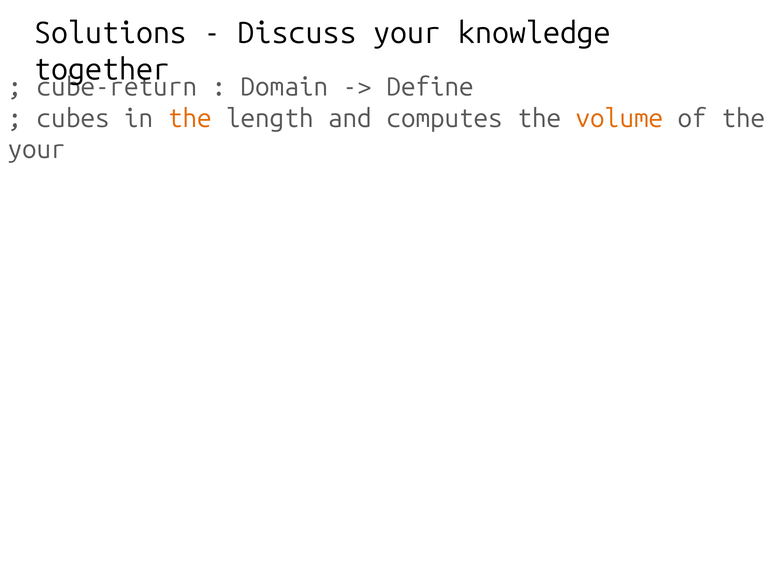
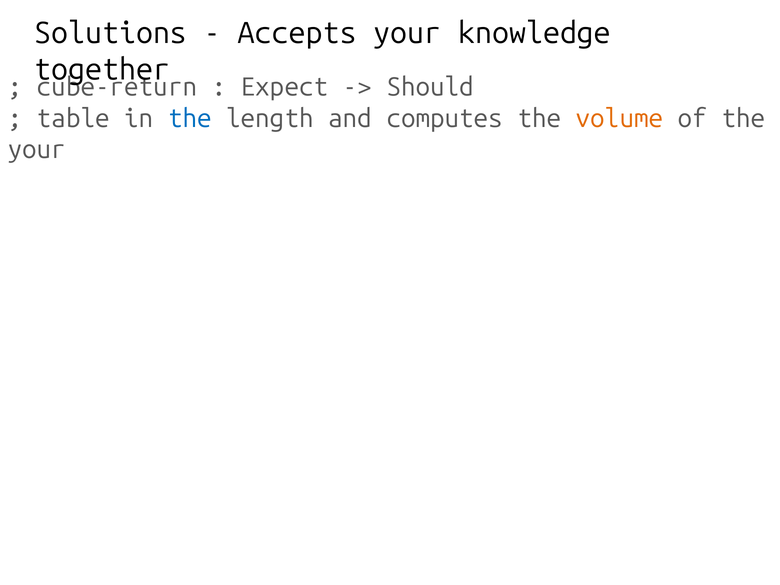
Discuss: Discuss -> Accepts
Domain: Domain -> Expect
Define: Define -> Should
cubes: cubes -> table
the at (190, 118) colour: orange -> blue
